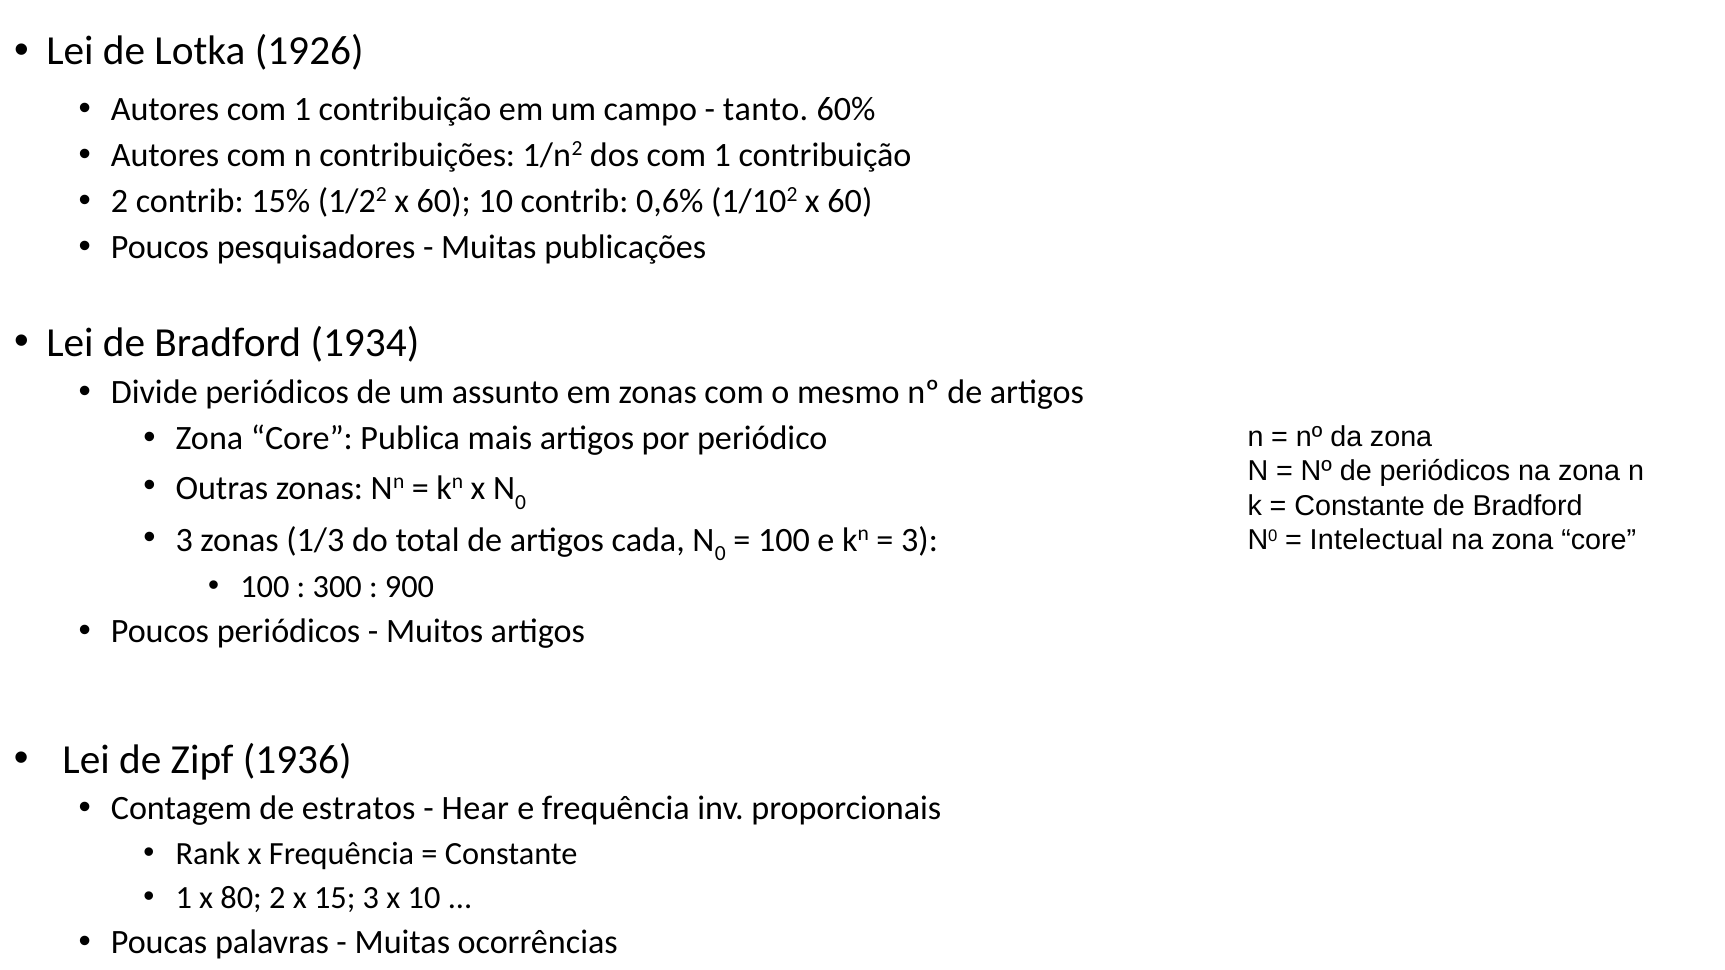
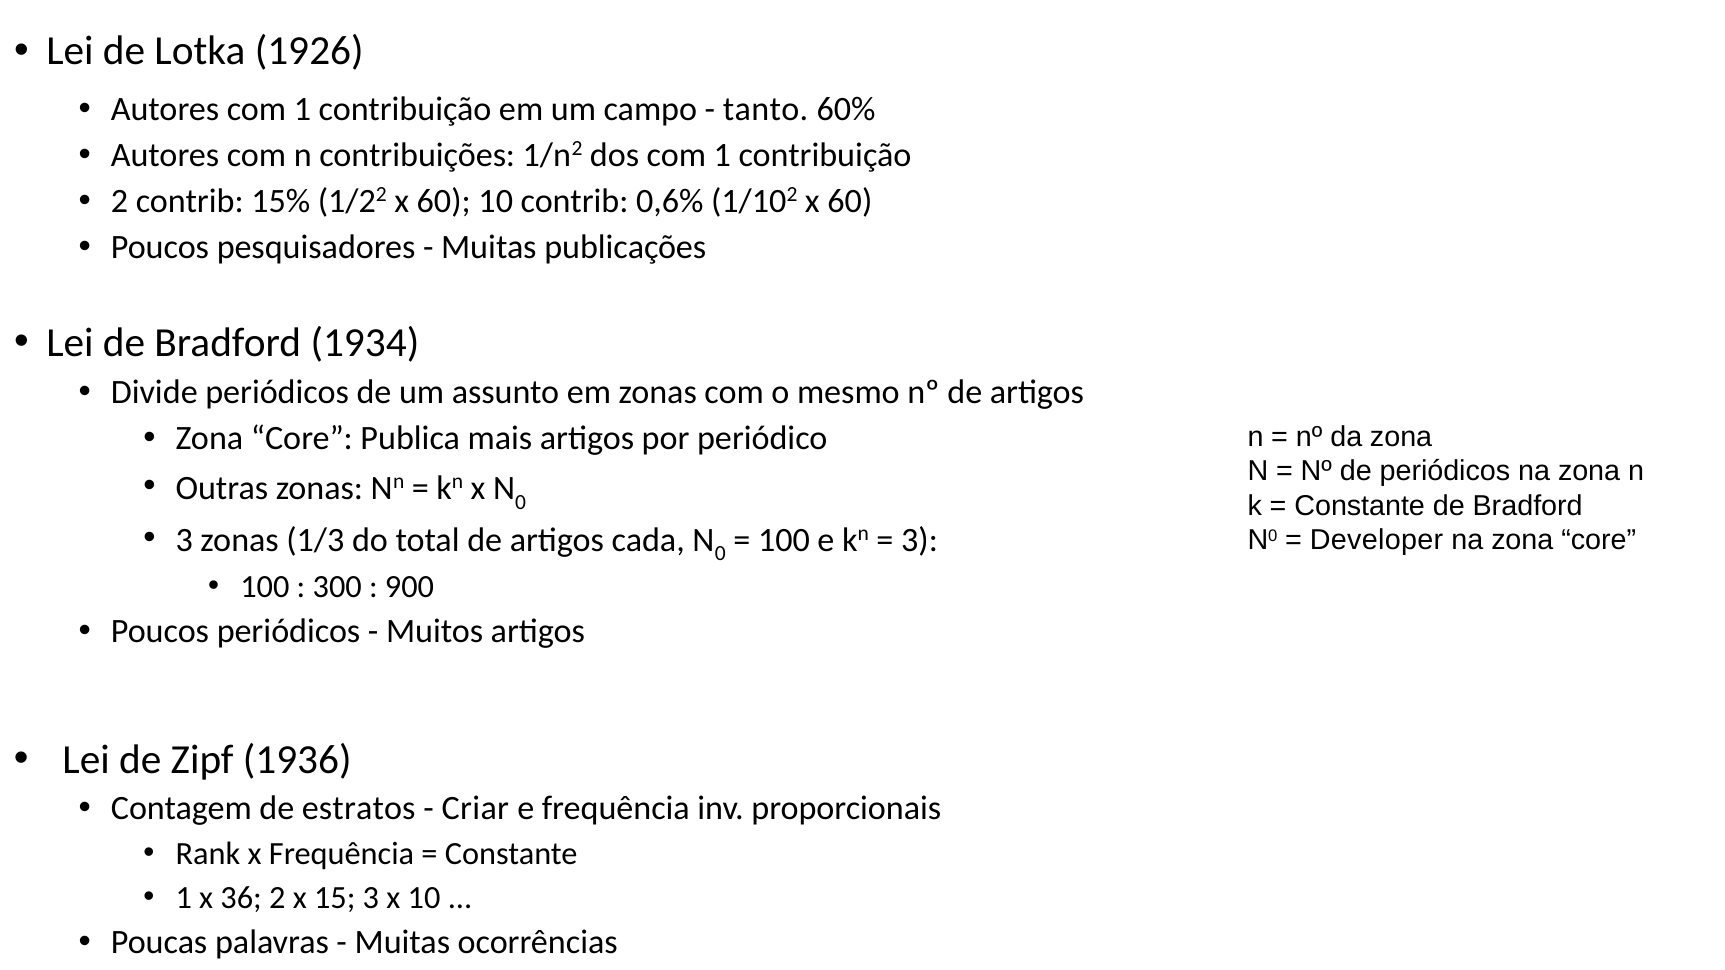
Intelectual: Intelectual -> Developer
Hear: Hear -> Criar
80: 80 -> 36
